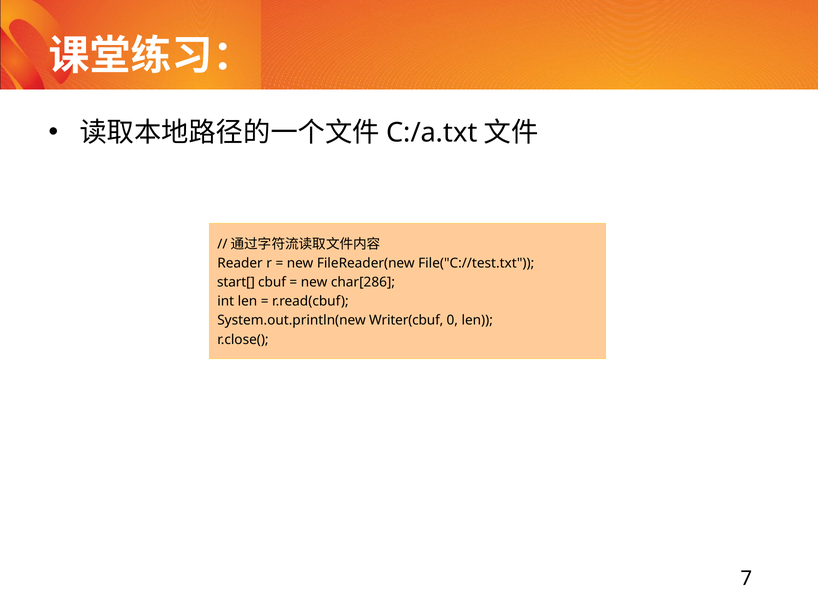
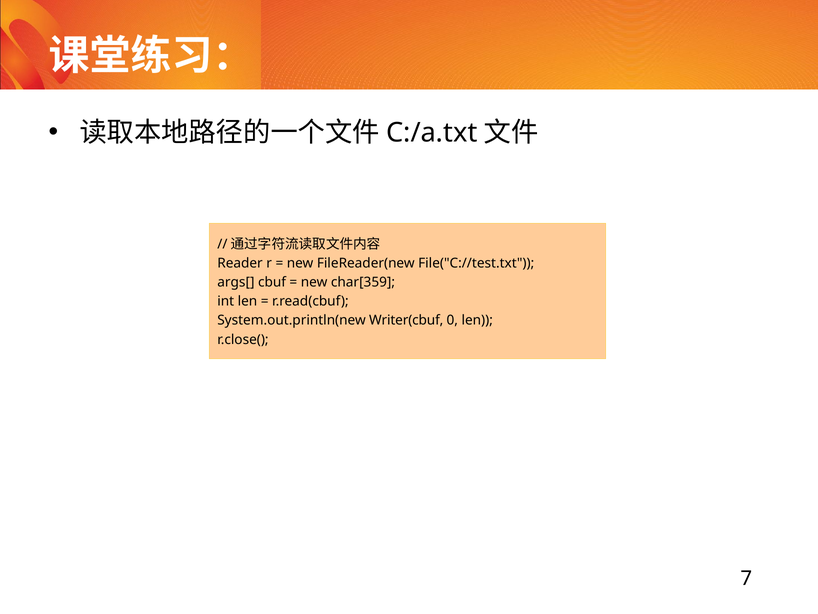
start[: start[ -> args[
char[286: char[286 -> char[359
